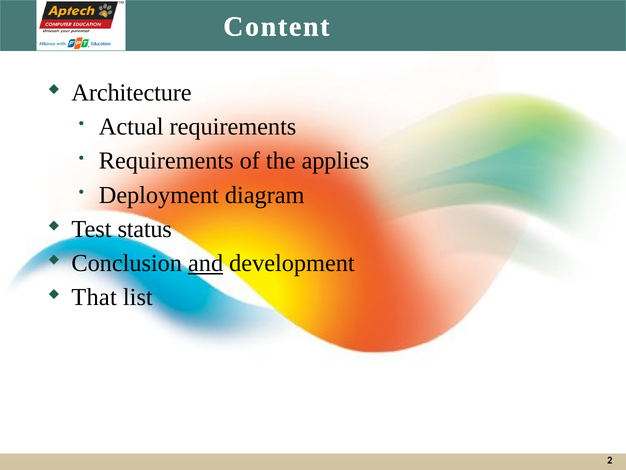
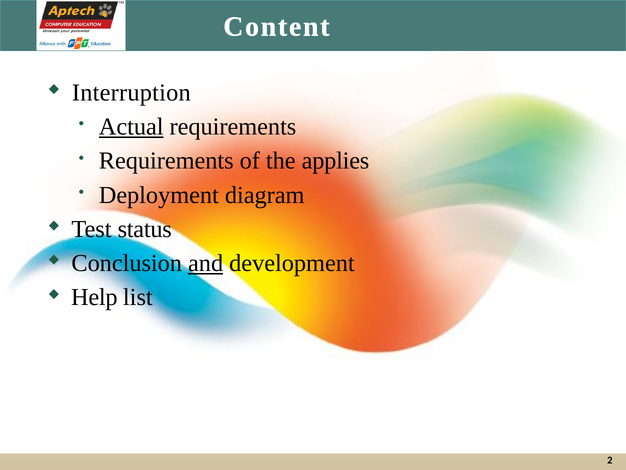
Architecture: Architecture -> Interruption
Actual underline: none -> present
That: That -> Help
